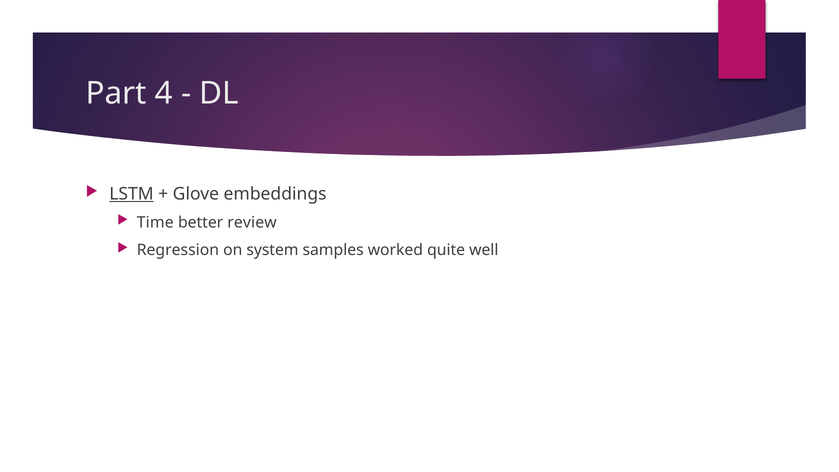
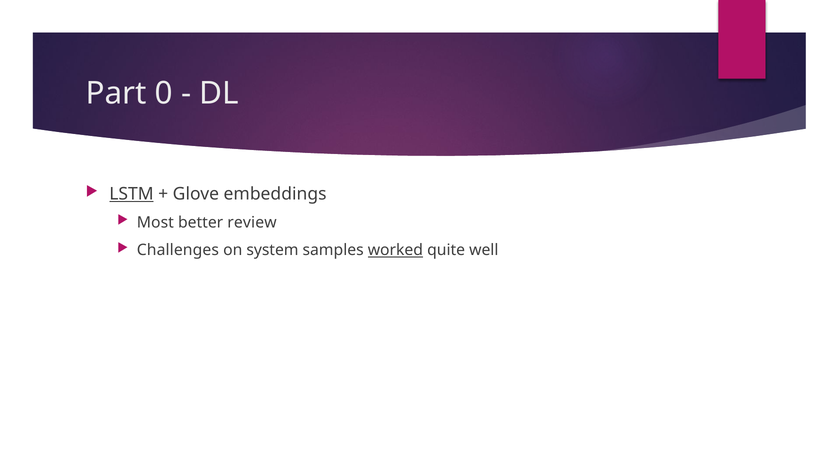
4: 4 -> 0
Time: Time -> Most
Regression: Regression -> Challenges
worked underline: none -> present
